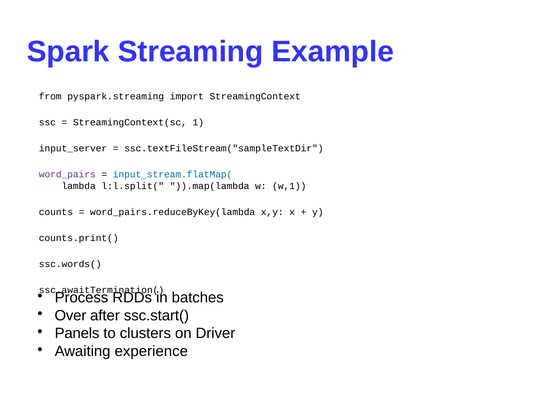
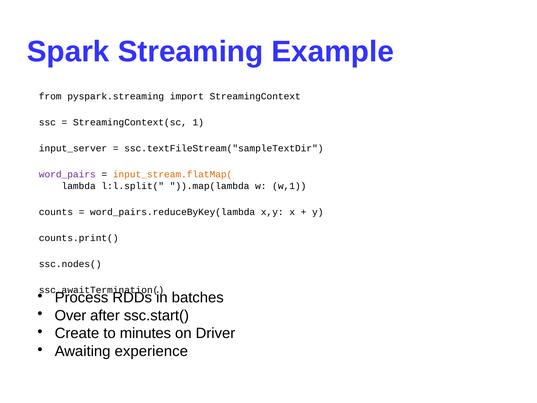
input_stream.flatMap( colour: blue -> orange
ssc.words(: ssc.words( -> ssc.nodes(
Panels: Panels -> Create
clusters: clusters -> minutes
